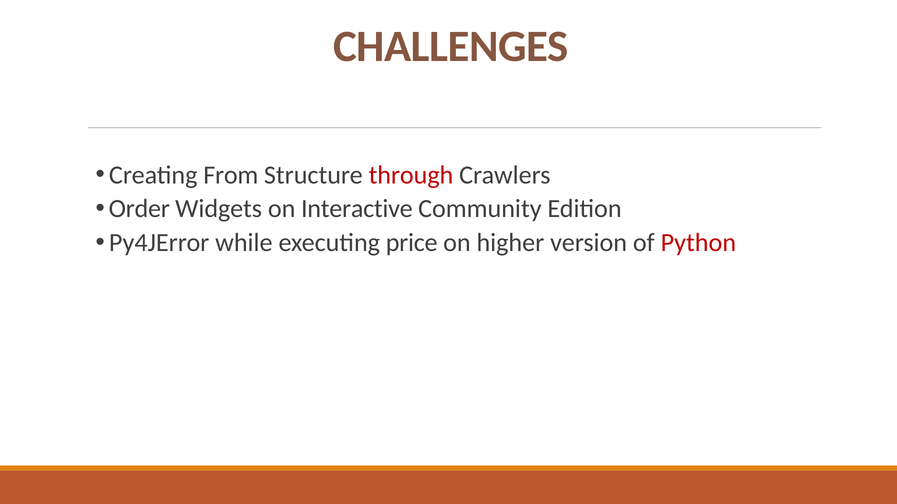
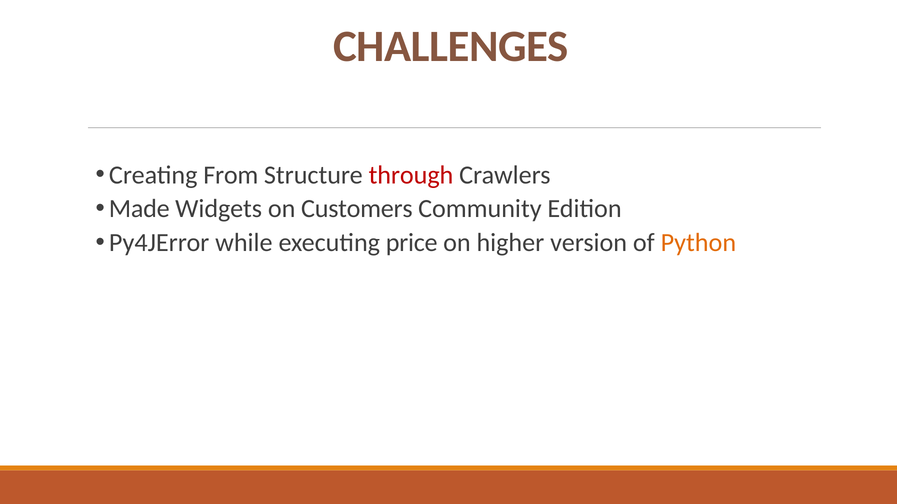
Order: Order -> Made
Interactive: Interactive -> Customers
Python colour: red -> orange
